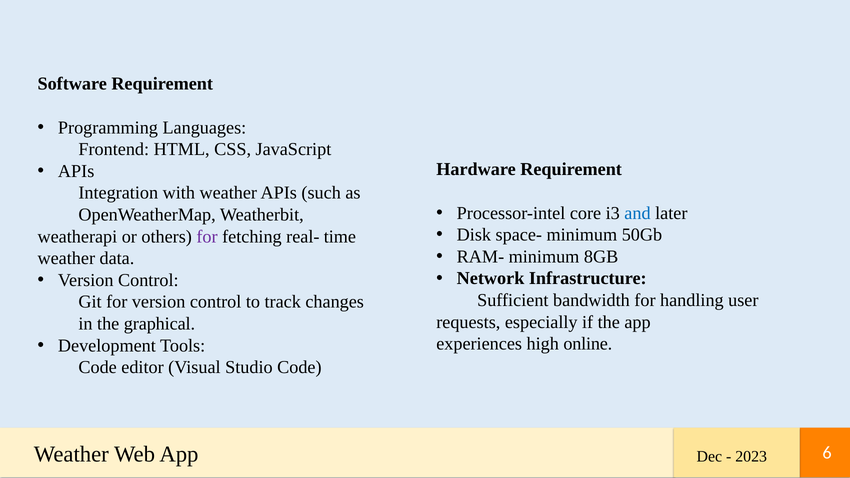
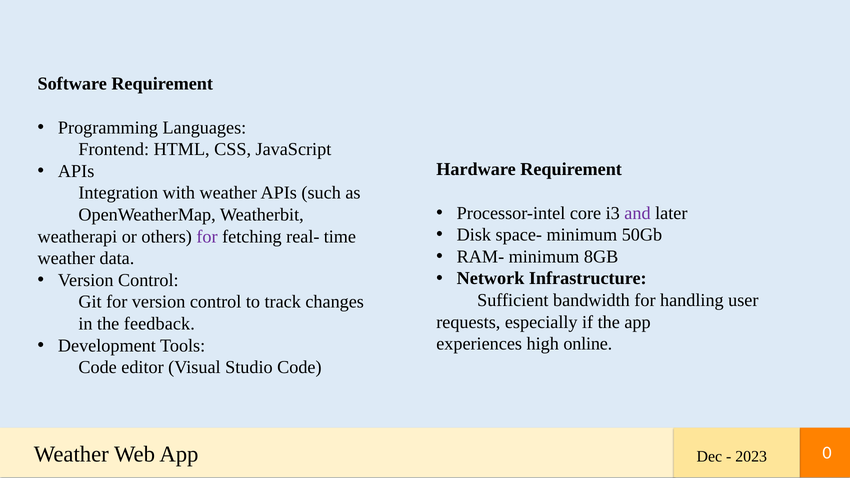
and colour: blue -> purple
graphical: graphical -> feedback
6: 6 -> 0
